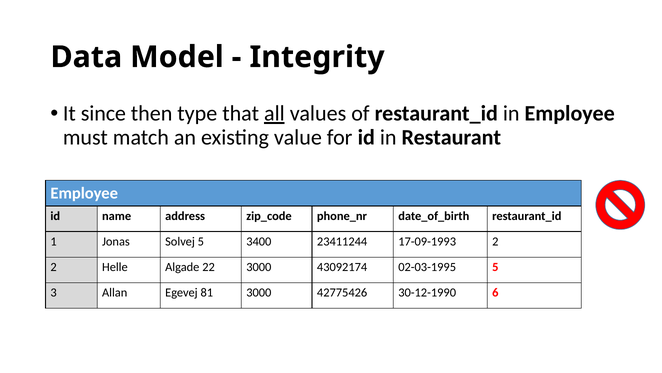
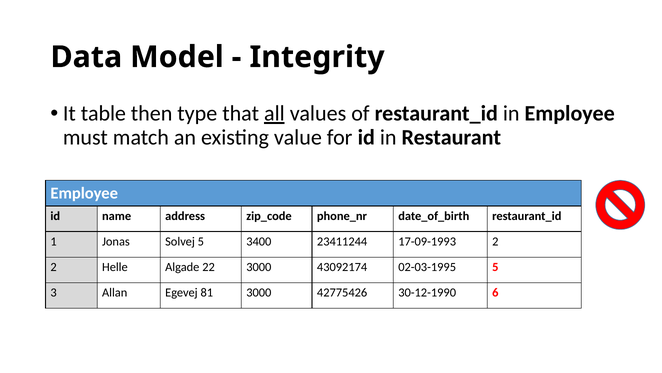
since: since -> table
